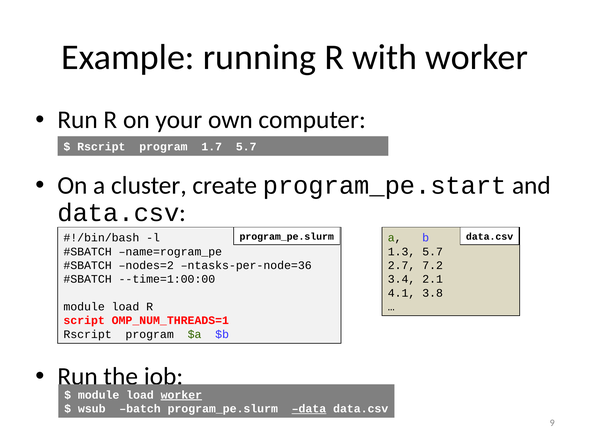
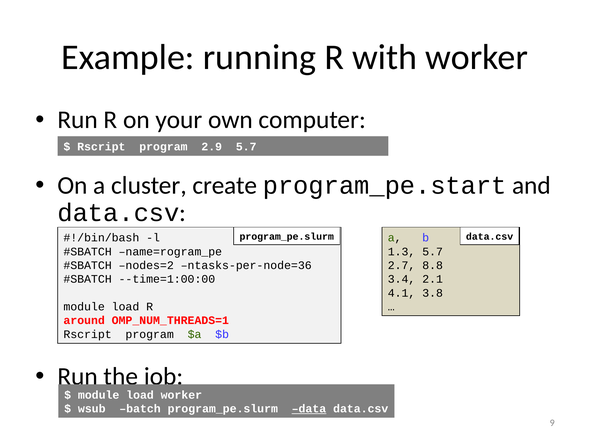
1.7: 1.7 -> 2.9
7.2: 7.2 -> 8.8
script: script -> around
worker at (181, 394) underline: present -> none
